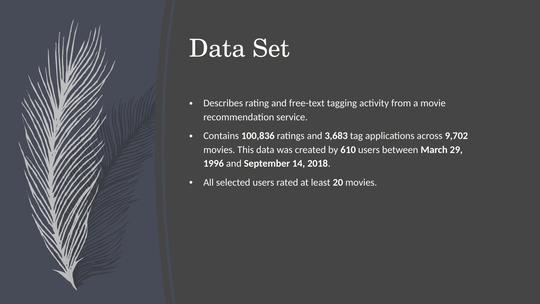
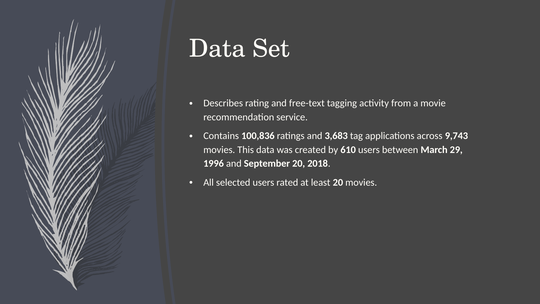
9,702: 9,702 -> 9,743
September 14: 14 -> 20
